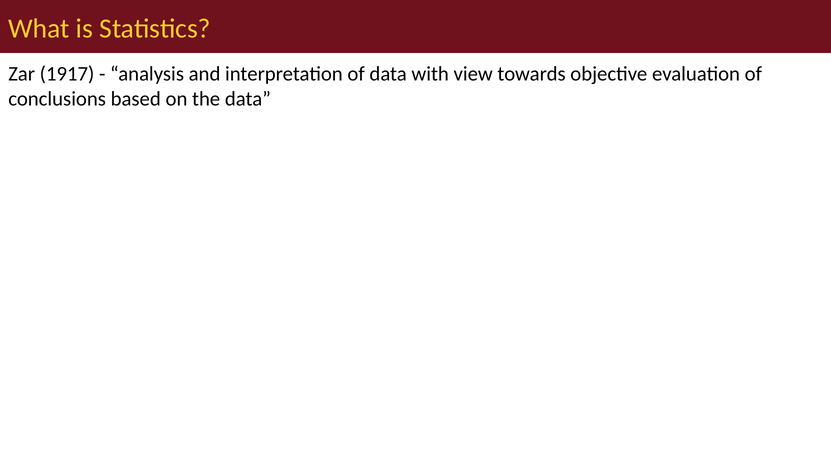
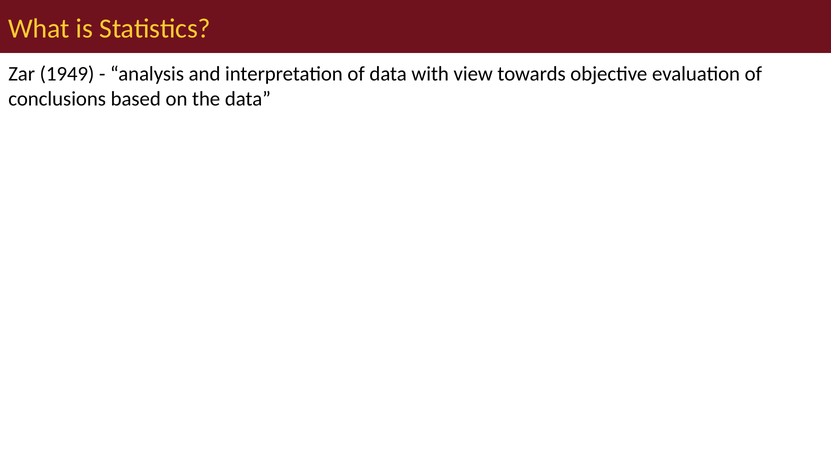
1917: 1917 -> 1949
